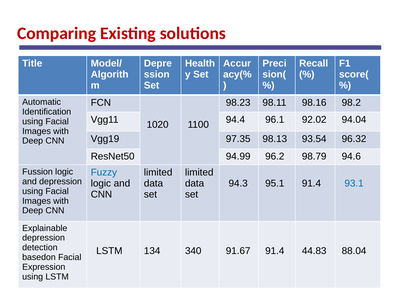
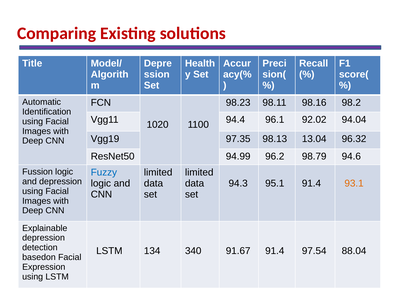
93.54: 93.54 -> 13.04
93.1 colour: blue -> orange
44.83: 44.83 -> 97.54
